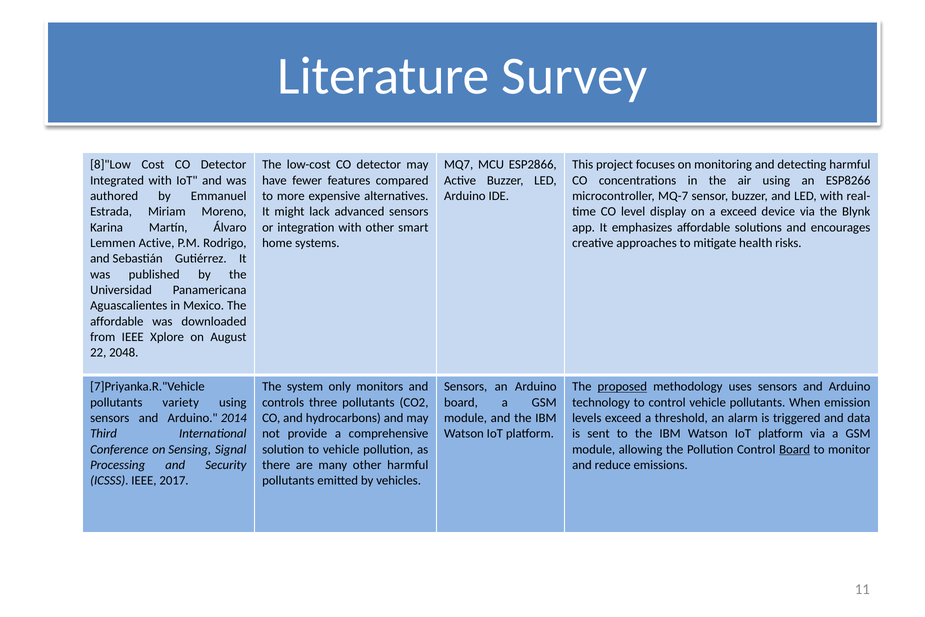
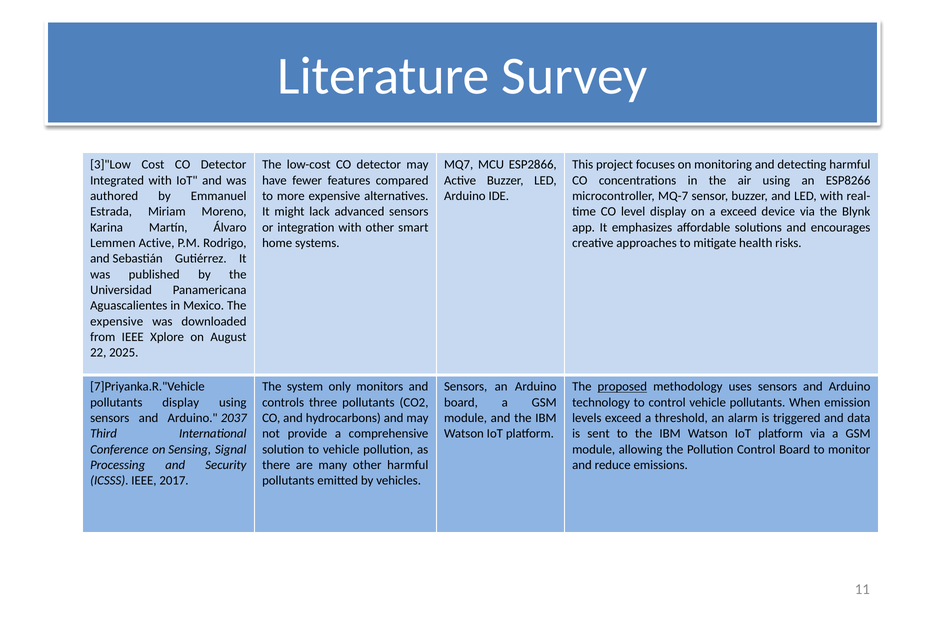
8]"Low: 8]"Low -> 3]"Low
affordable at (117, 321): affordable -> expensive
2048: 2048 -> 2025
pollutants variety: variety -> display
2014: 2014 -> 2037
Board at (795, 449) underline: present -> none
